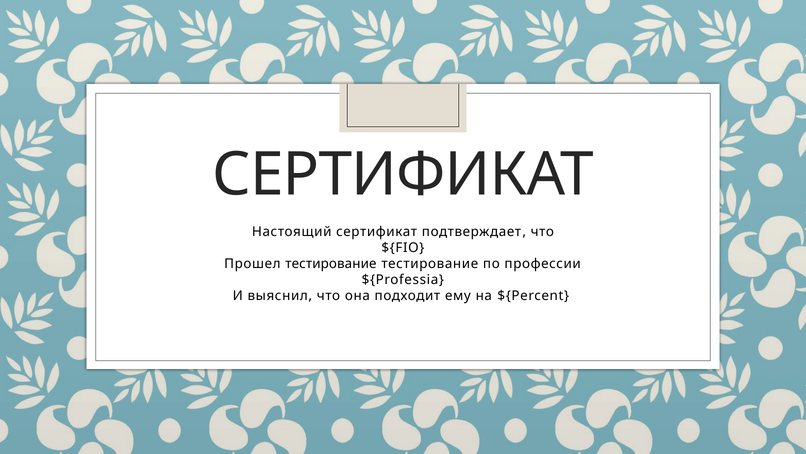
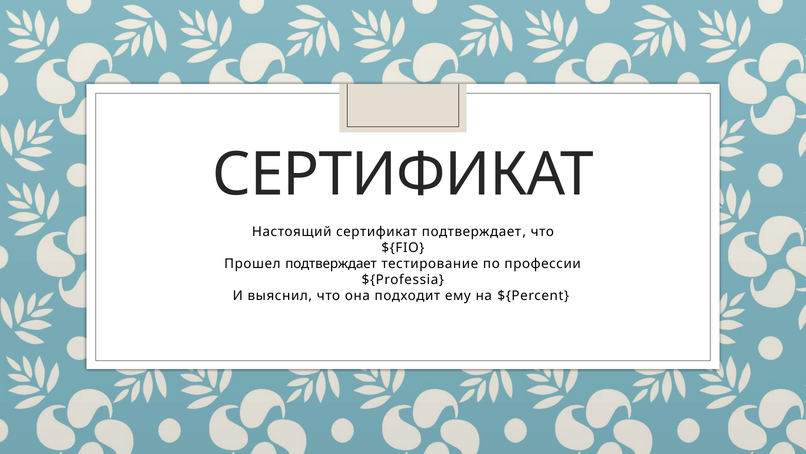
Прошел тестирование: тестирование -> подтверждает
